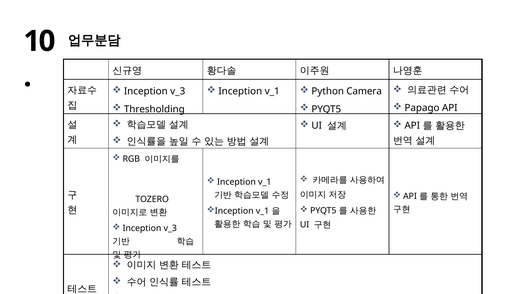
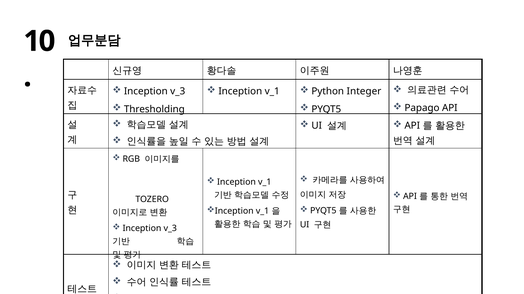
Camera: Camera -> Integer
